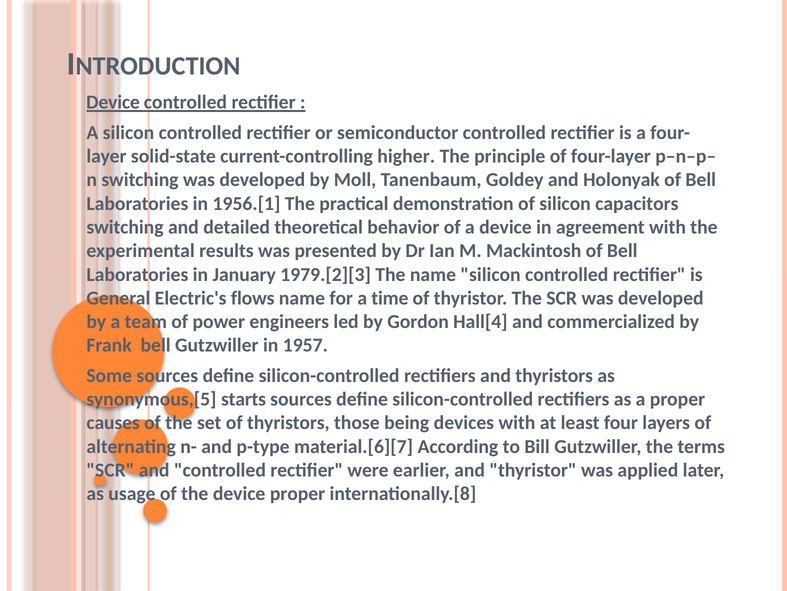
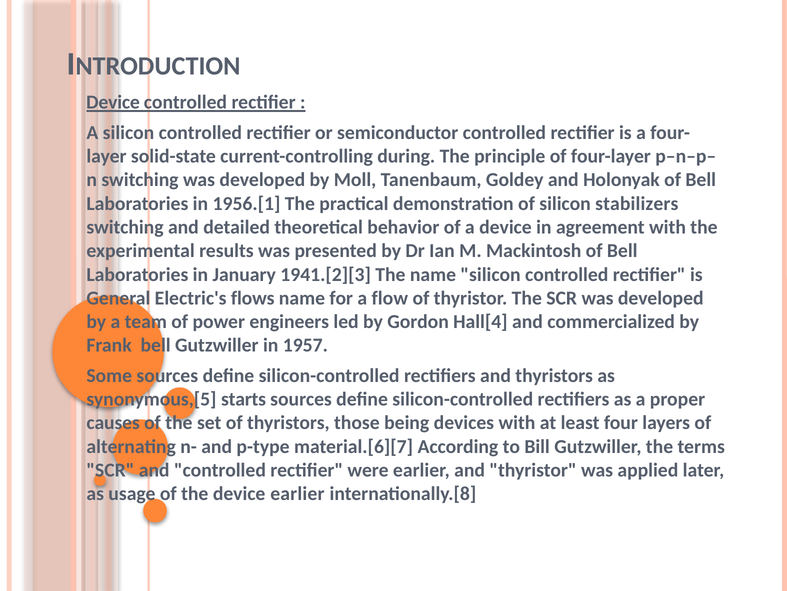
higher: higher -> during
capacitors: capacitors -> stabilizers
1979.[2][3: 1979.[2][3 -> 1941.[2][3
time: time -> flow
device proper: proper -> earlier
